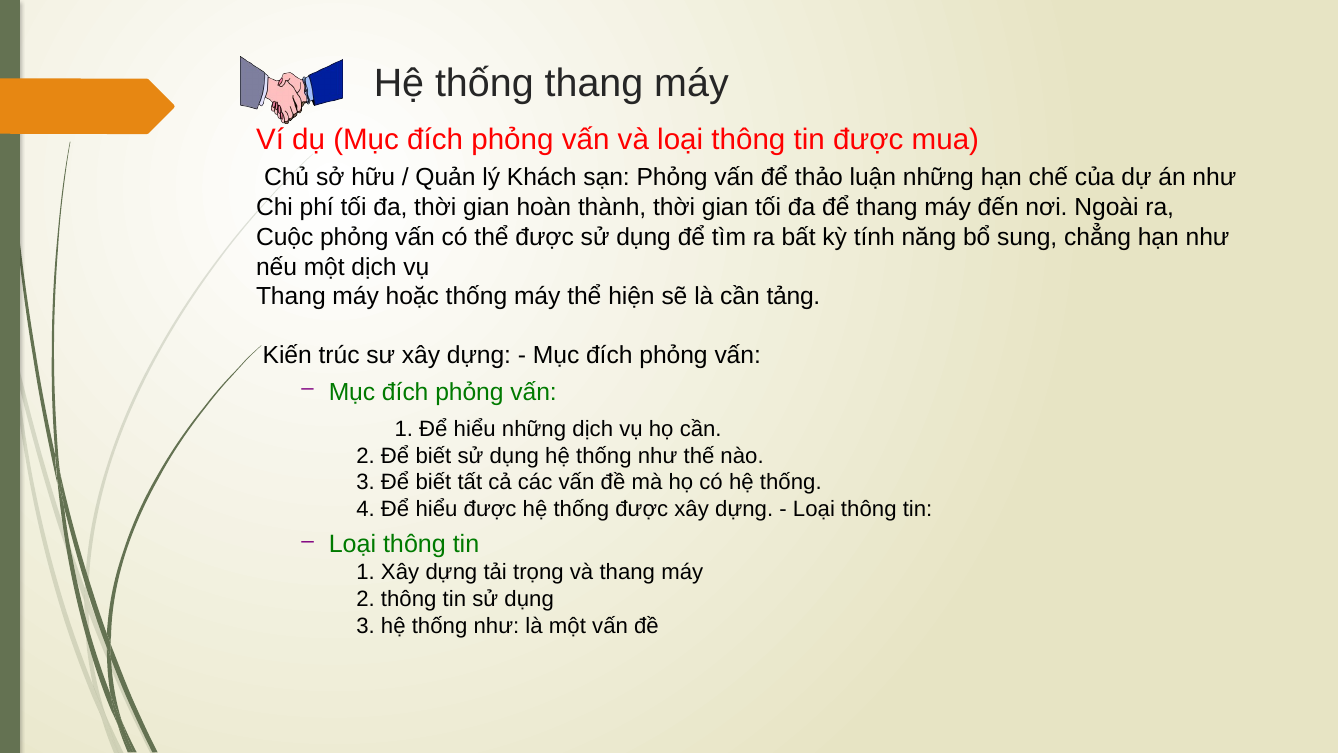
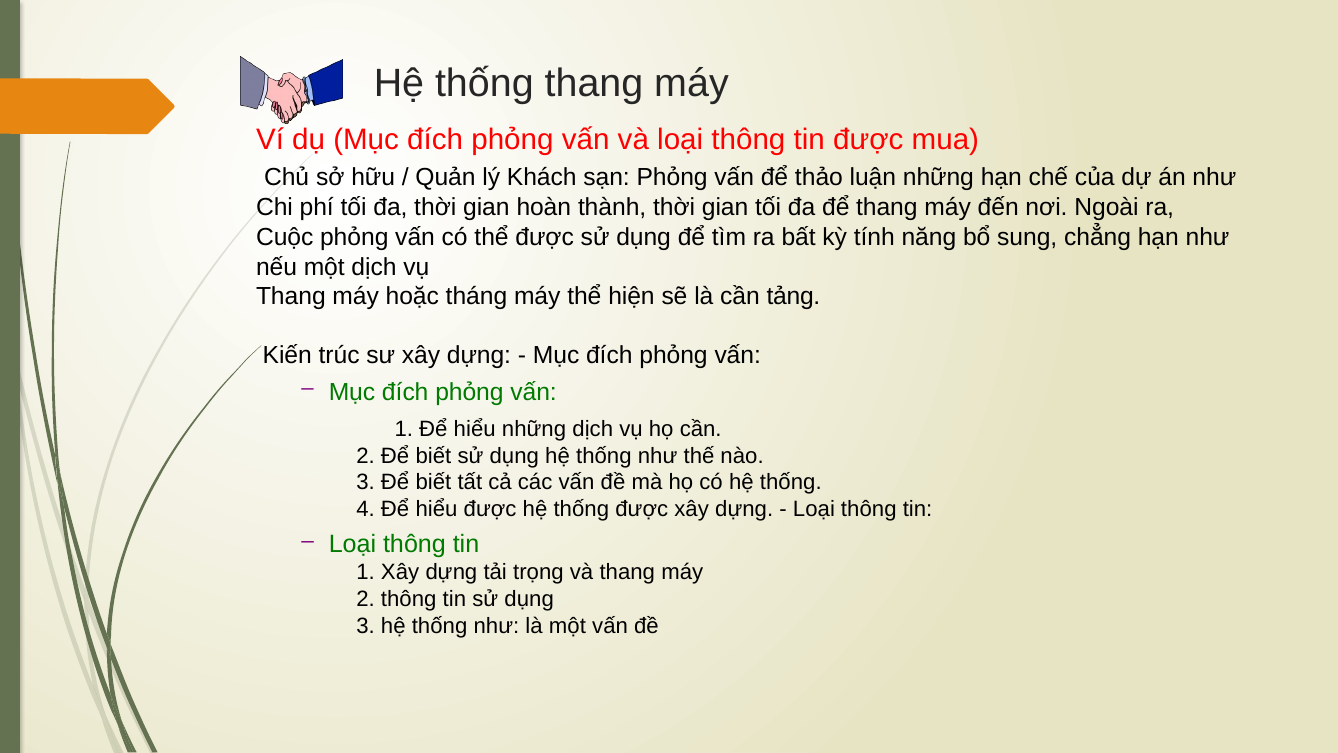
hoặc thống: thống -> tháng
